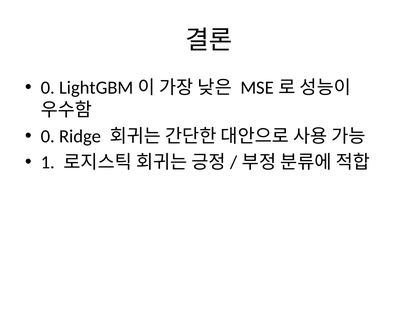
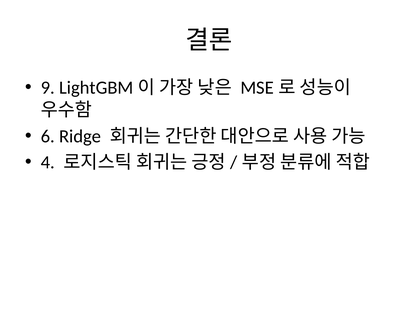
0 at (48, 88): 0 -> 9
0 at (48, 136): 0 -> 6
1: 1 -> 4
